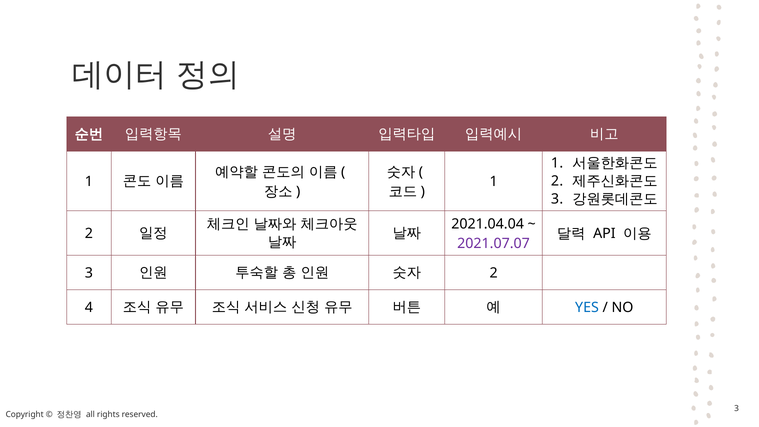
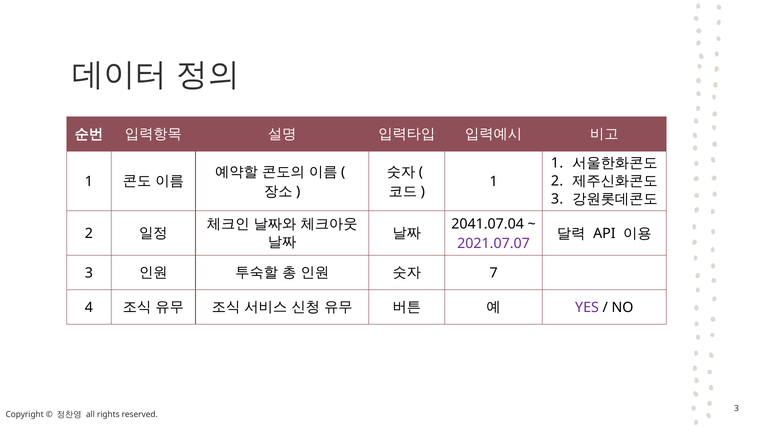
2021.04.04: 2021.04.04 -> 2041.07.04
2 at (494, 273): 2 -> 7
YES colour: blue -> purple
